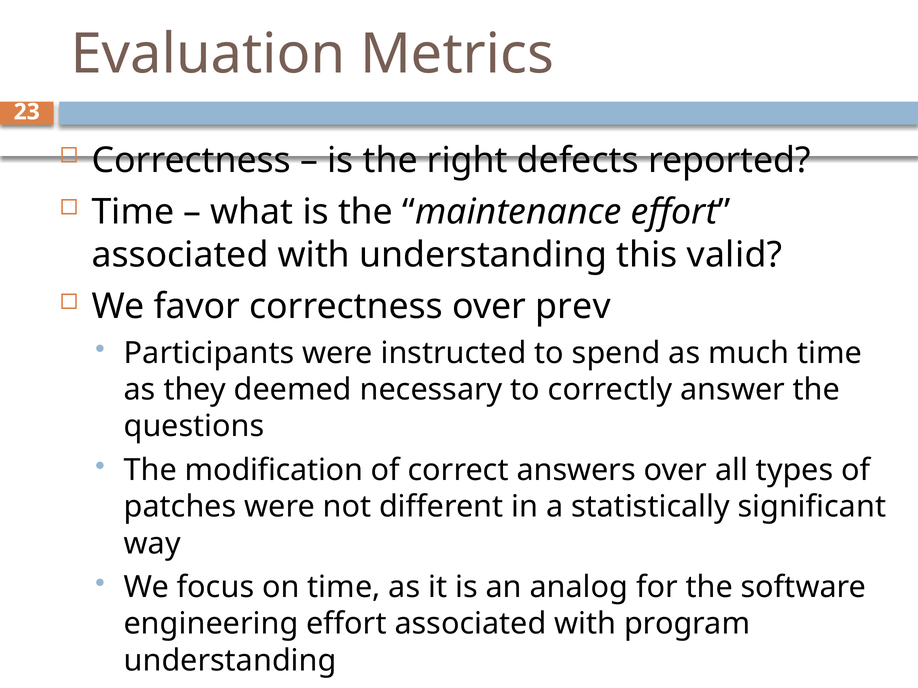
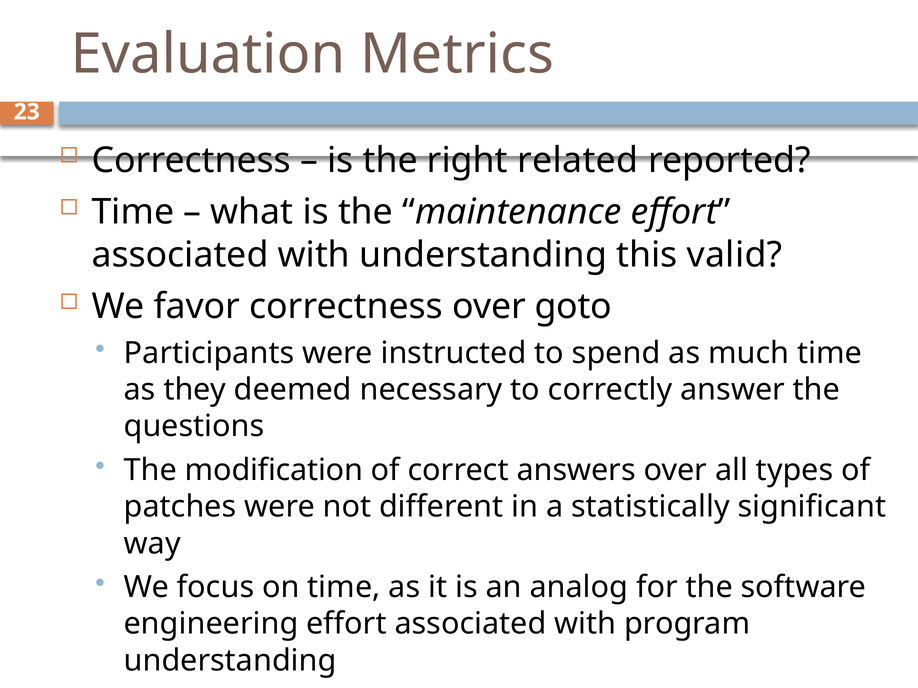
defects: defects -> related
prev: prev -> goto
